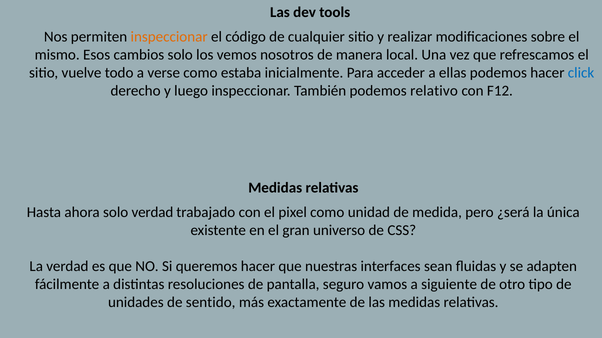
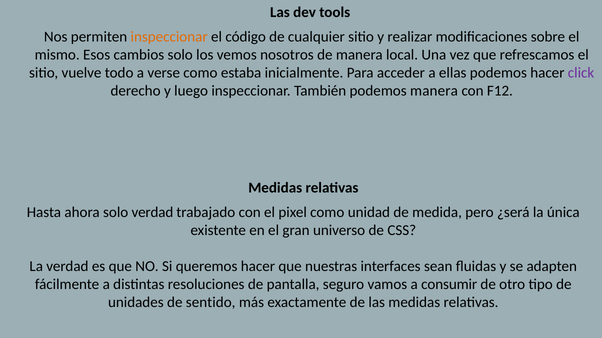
click colour: blue -> purple
podemos relativo: relativo -> manera
siguiente: siguiente -> consumir
